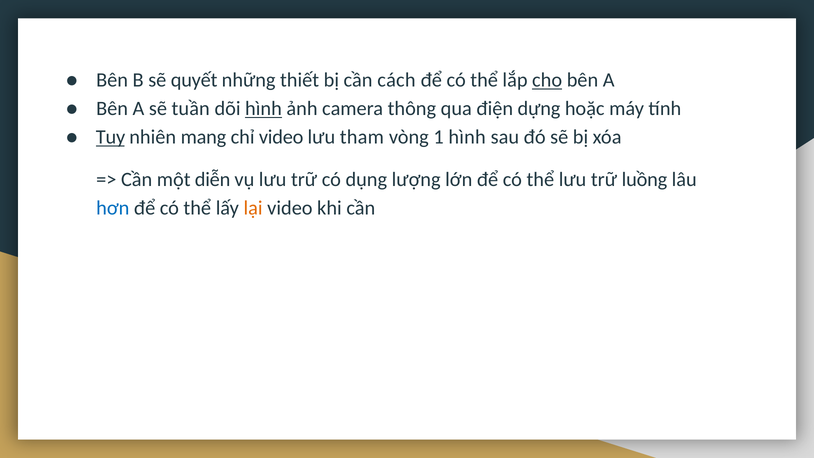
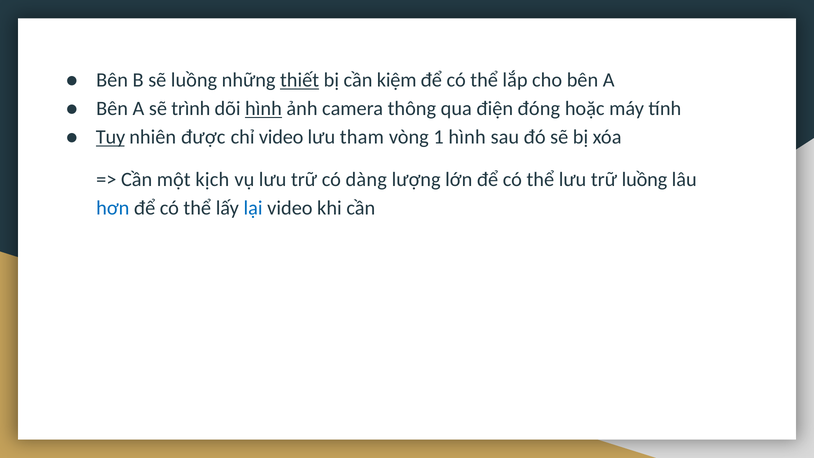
sẽ quyết: quyết -> luồng
thiết underline: none -> present
cách: cách -> kiệm
cho underline: present -> none
tuần: tuần -> trình
dựng: dựng -> đóng
mang: mang -> được
diễn: diễn -> kịch
dụng: dụng -> dàng
lại colour: orange -> blue
